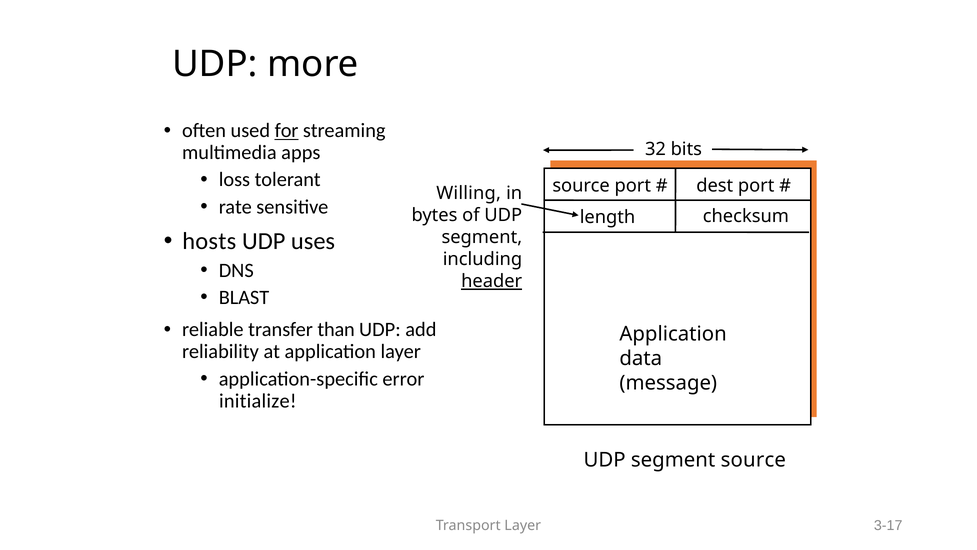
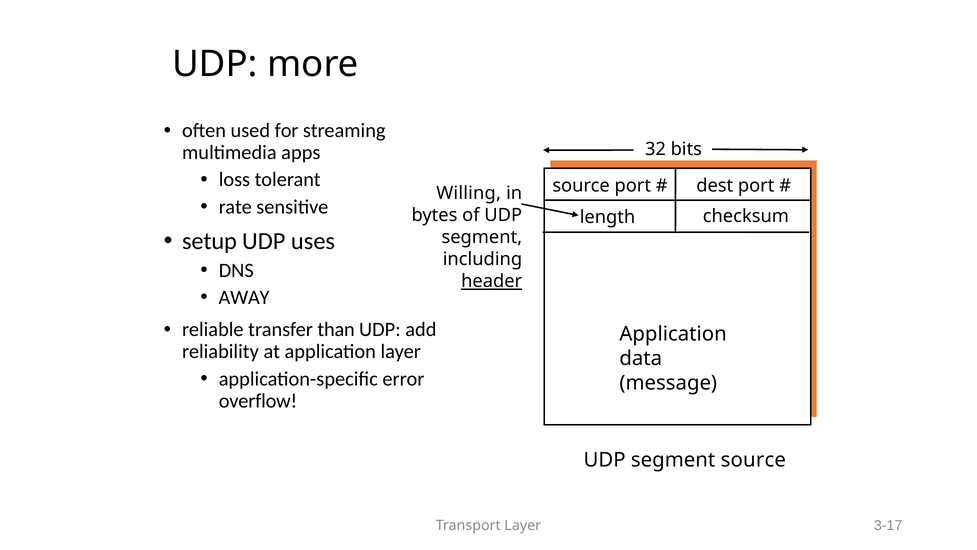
for underline: present -> none
hosts: hosts -> setup
BLAST: BLAST -> AWAY
initialize: initialize -> overflow
